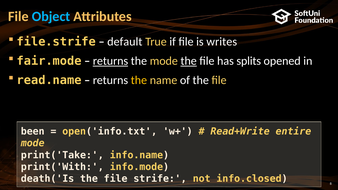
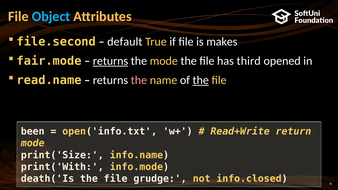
file.strife: file.strife -> file.second
writes: writes -> makes
the at (189, 61) underline: present -> none
splits: splits -> third
the at (139, 80) colour: yellow -> pink
the at (201, 80) underline: none -> present
entire: entire -> return
print('Take: print('Take -> print('Size
strife: strife -> grudge
